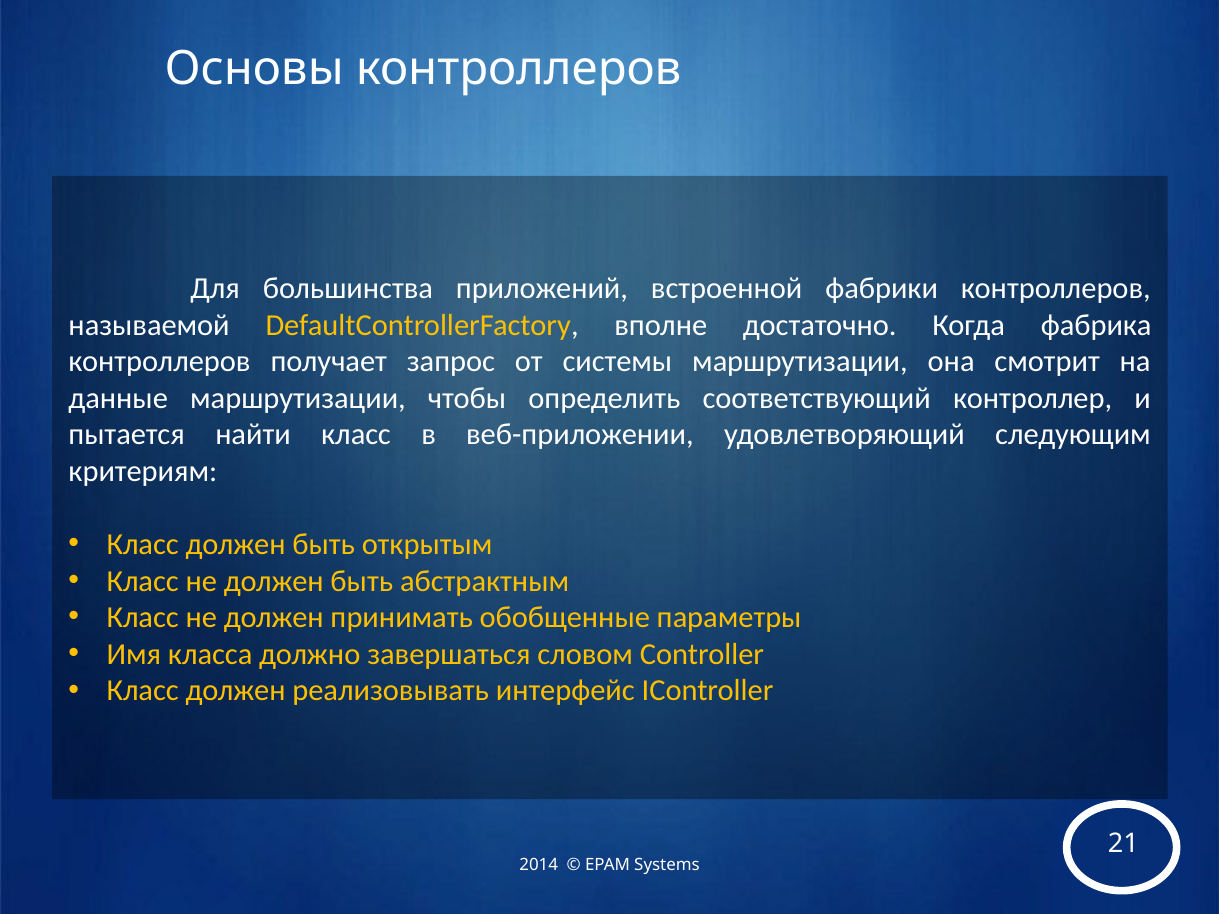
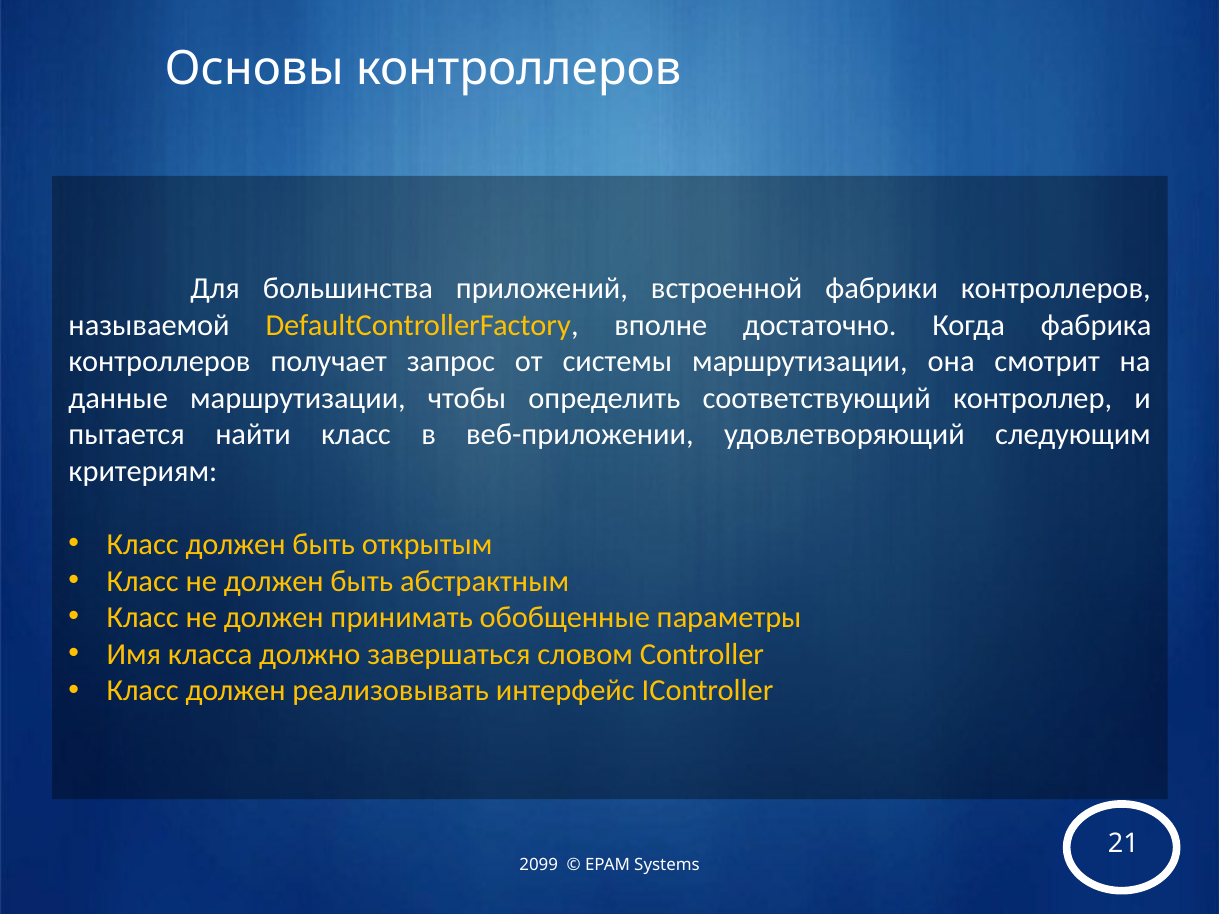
2014: 2014 -> 2099
